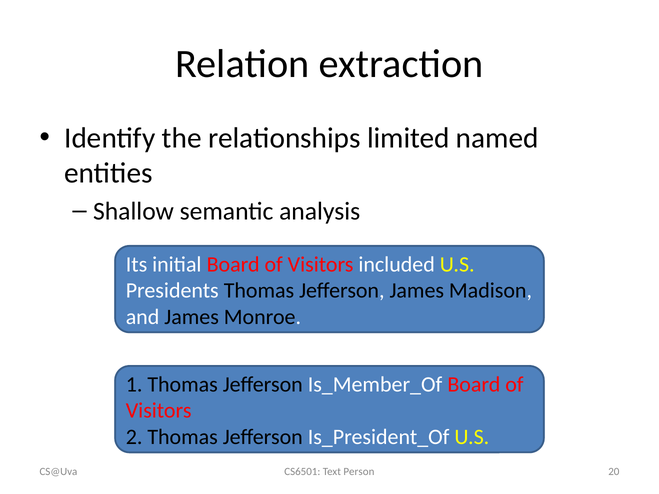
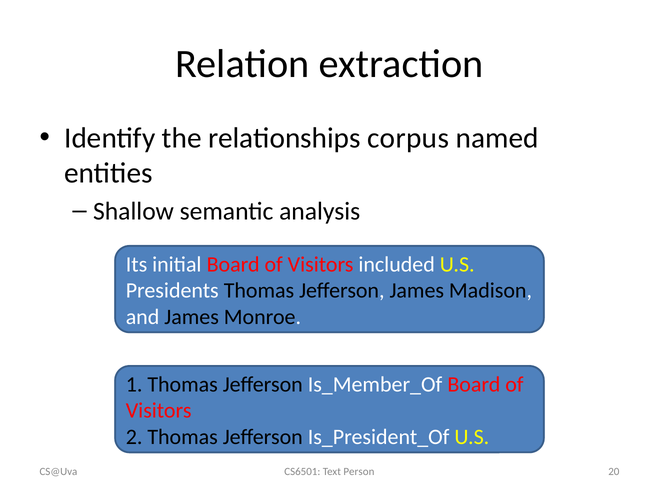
limited: limited -> corpus
